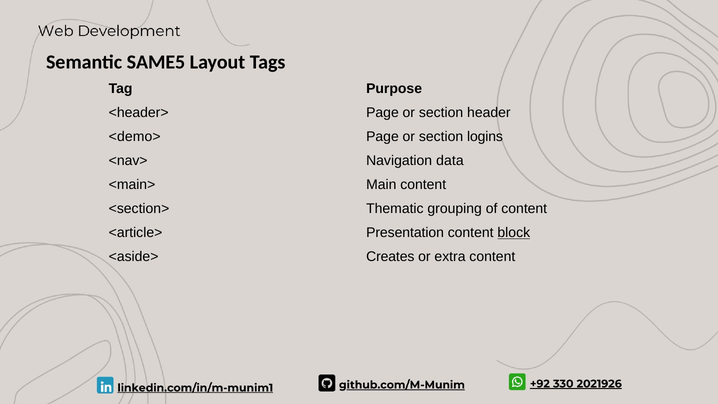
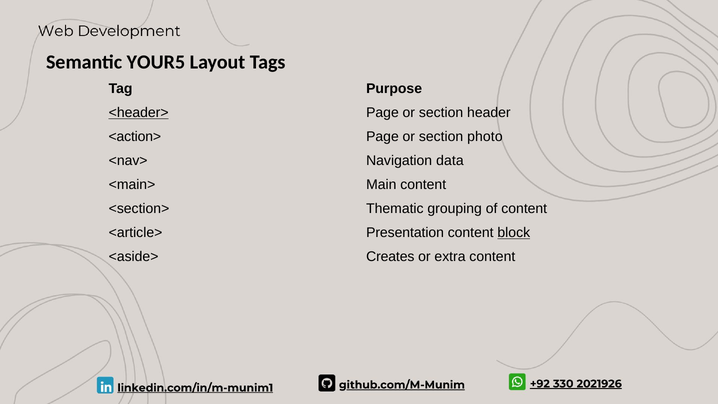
SAME5: SAME5 -> YOUR5
<header> underline: none -> present
<demo>: <demo> -> <action>
logins: logins -> photo
